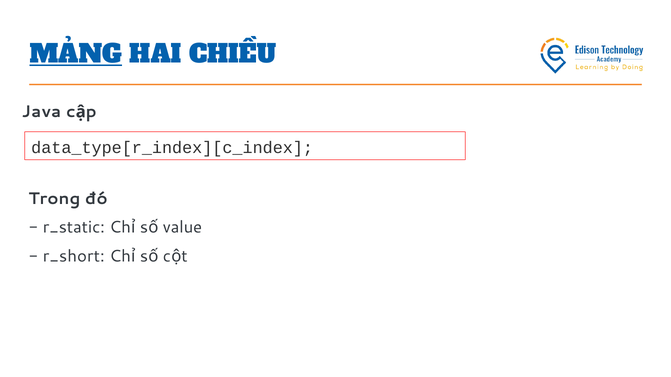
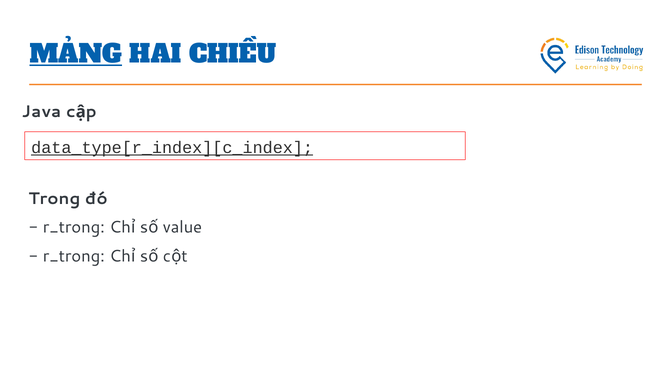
data_type[r_index][c_index underline: none -> present
r_static at (74, 228): r_static -> r_trong
r_short at (74, 257): r_short -> r_trong
